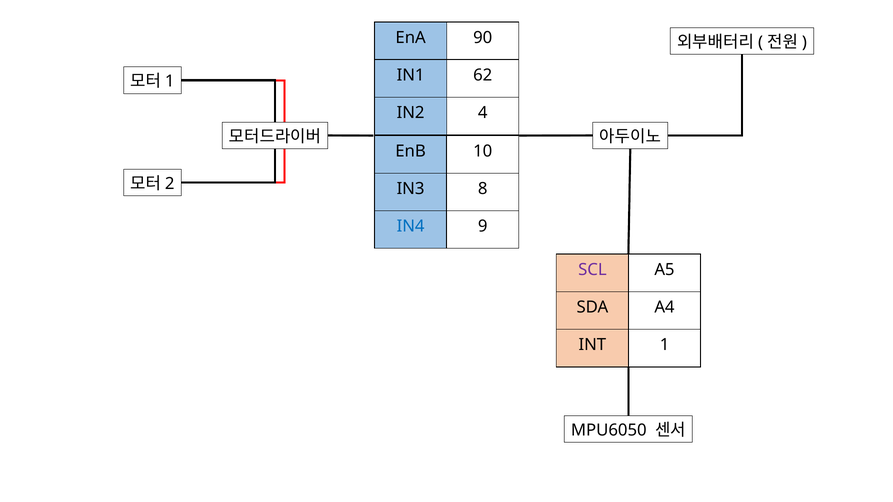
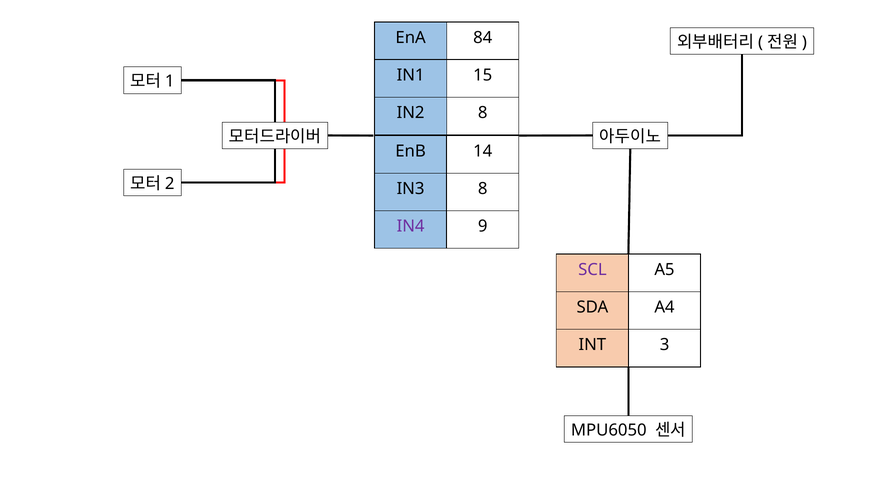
90: 90 -> 84
62: 62 -> 15
IN2 4: 4 -> 8
10: 10 -> 14
IN4 colour: blue -> purple
1: 1 -> 3
